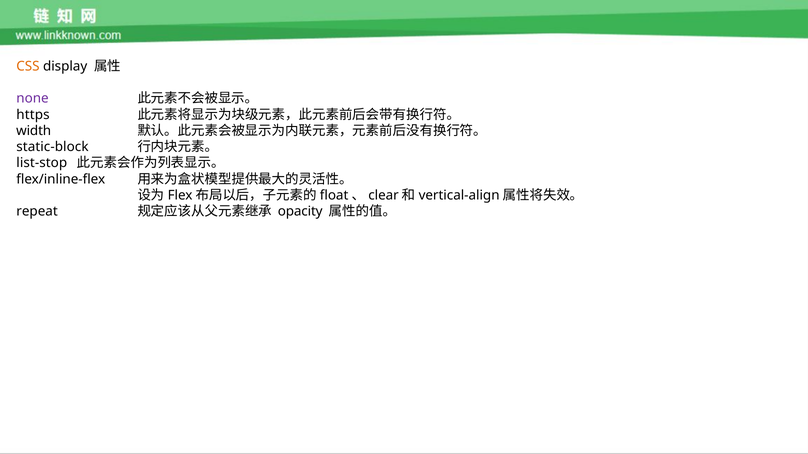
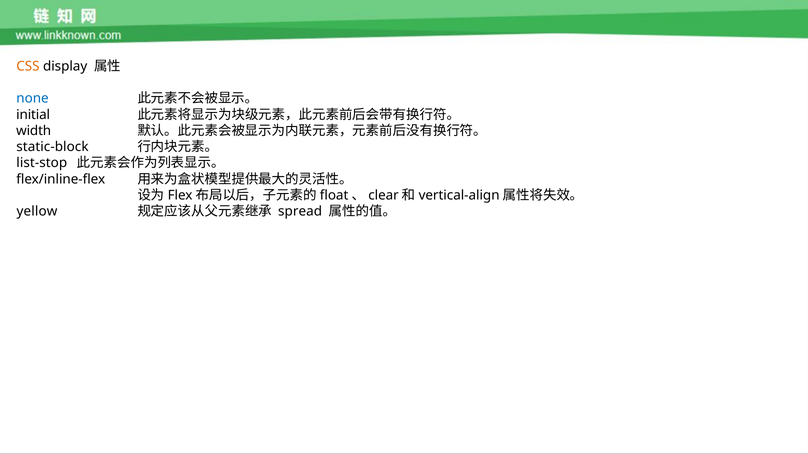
none colour: purple -> blue
https: https -> initial
repeat: repeat -> yellow
opacity: opacity -> spread
